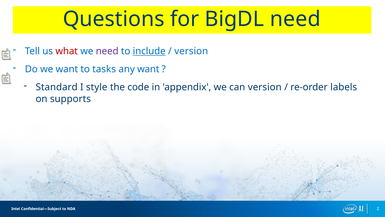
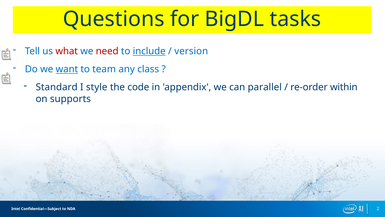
BigDL need: need -> tasks
need at (107, 51) colour: purple -> red
want at (67, 69) underline: none -> present
tasks: tasks -> team
any want: want -> class
can version: version -> parallel
labels: labels -> within
